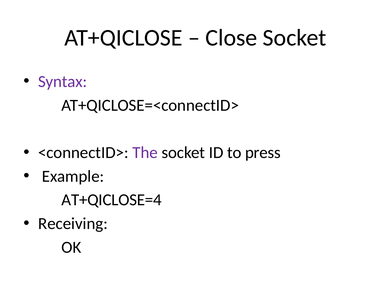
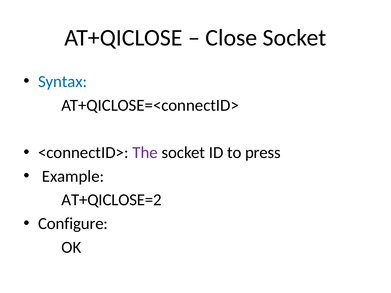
Syntax colour: purple -> blue
AT+QICLOSE=4: AT+QICLOSE=4 -> AT+QICLOSE=2
Receiving: Receiving -> Configure
